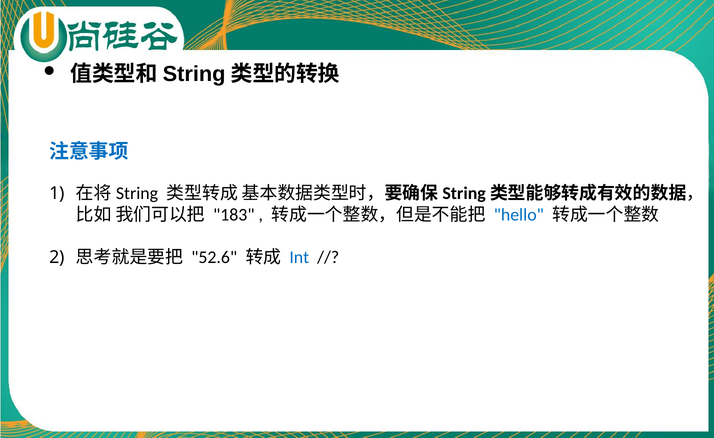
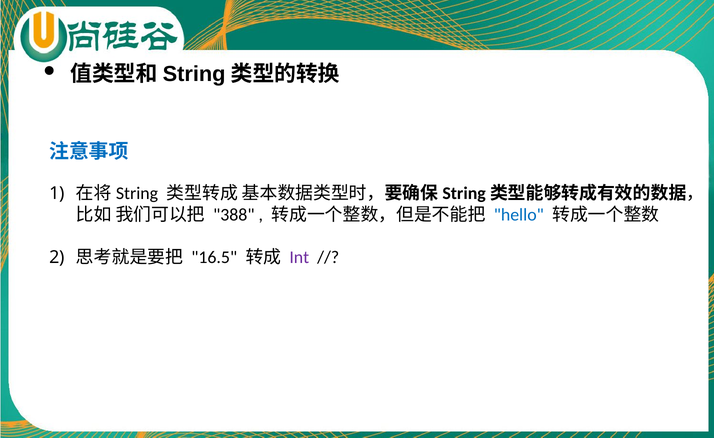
183: 183 -> 388
52.6: 52.6 -> 16.5
Int colour: blue -> purple
